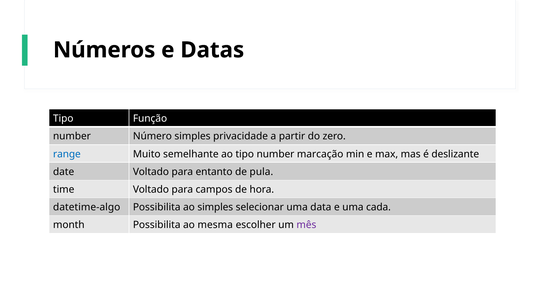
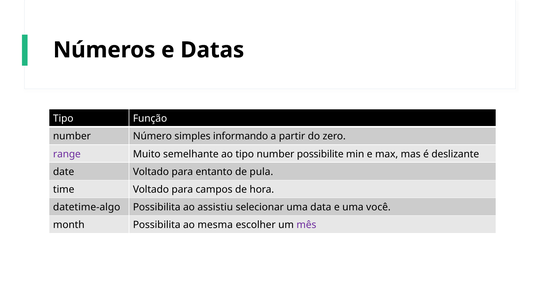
privacidade: privacidade -> informando
range colour: blue -> purple
marcação: marcação -> possibilite
ao simples: simples -> assistiu
cada: cada -> você
